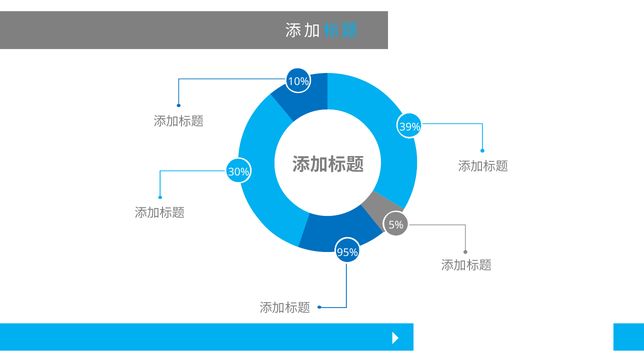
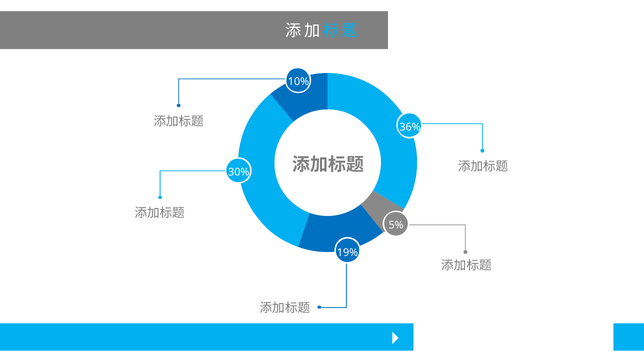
39%: 39% -> 36%
95%: 95% -> 19%
